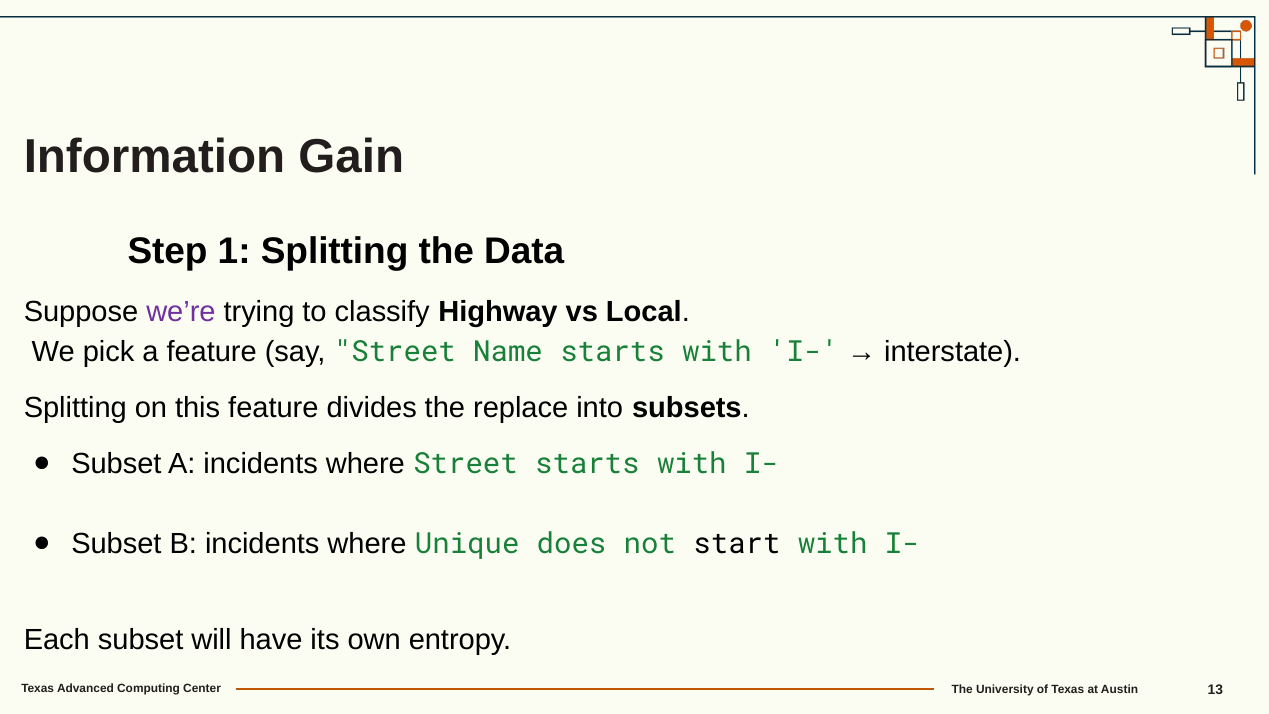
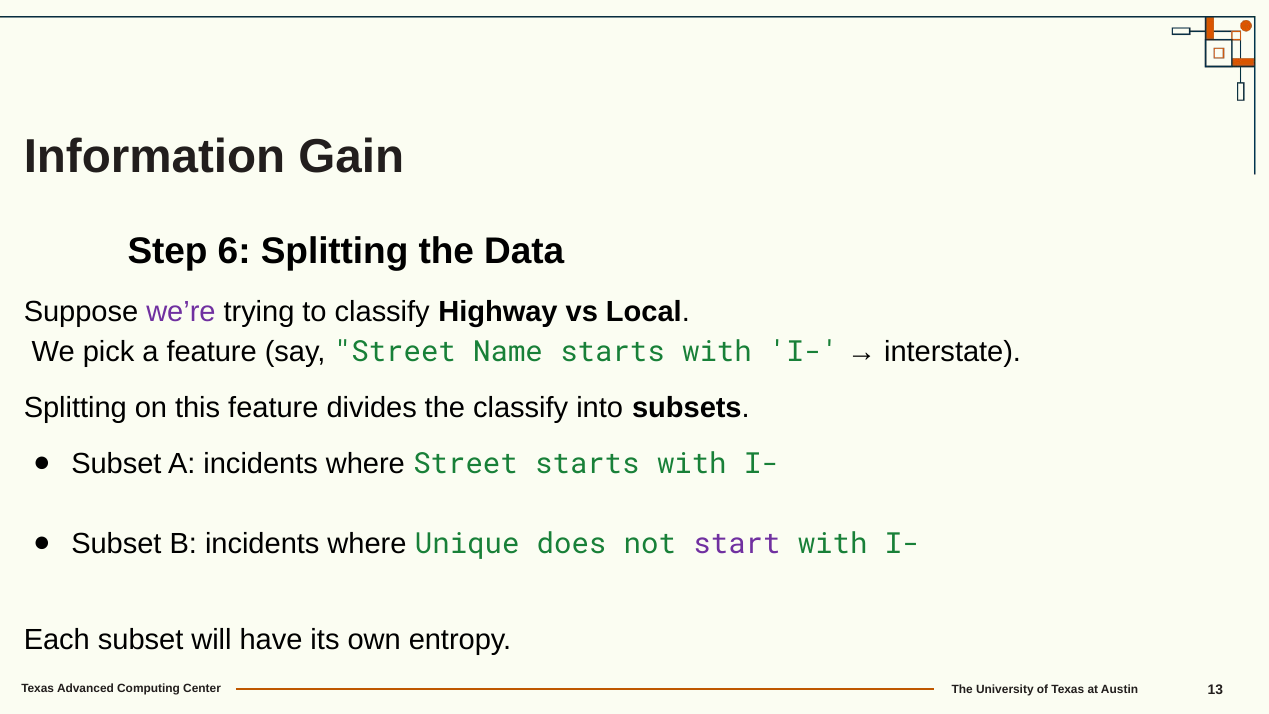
1: 1 -> 6
the replace: replace -> classify
start colour: black -> purple
